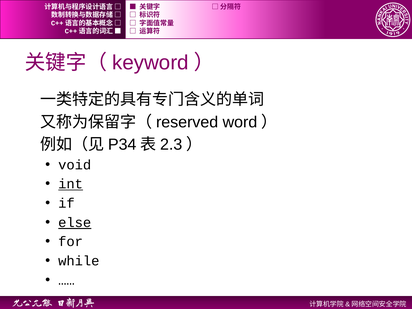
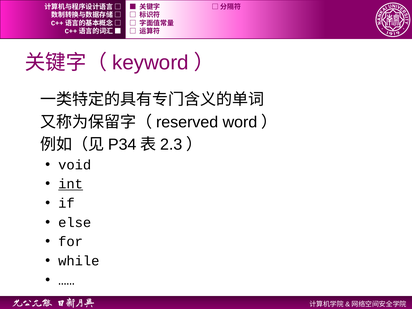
else underline: present -> none
